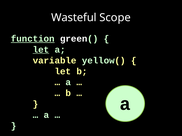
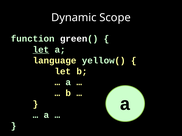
Wasteful: Wasteful -> Dynamic
function underline: present -> none
variable: variable -> language
